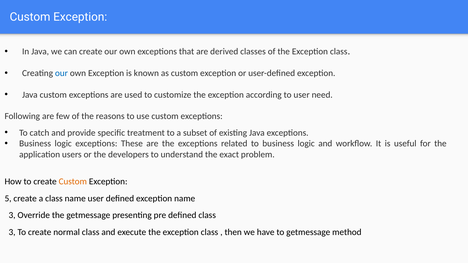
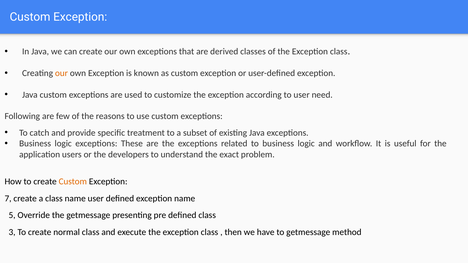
our at (61, 73) colour: blue -> orange
5: 5 -> 7
3 at (12, 215): 3 -> 5
